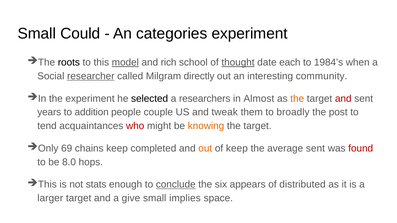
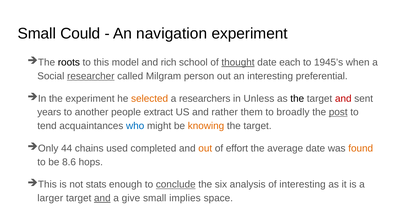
categories: categories -> navigation
model underline: present -> none
1984’s: 1984’s -> 1945’s
directly: directly -> person
community: community -> preferential
selected colour: black -> orange
Almost: Almost -> Unless
the at (297, 99) colour: orange -> black
addition: addition -> another
couple: couple -> extract
tweak: tweak -> rather
post underline: none -> present
who colour: red -> blue
69: 69 -> 44
chains keep: keep -> used
of keep: keep -> effort
average sent: sent -> date
found colour: red -> orange
8.0: 8.0 -> 8.6
appears: appears -> analysis
of distributed: distributed -> interesting
and at (102, 198) underline: none -> present
